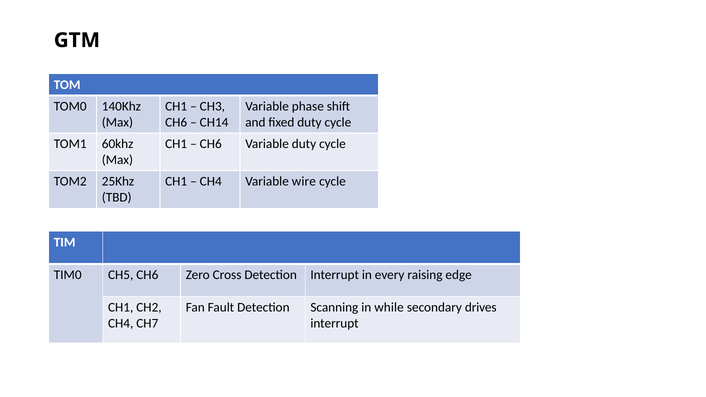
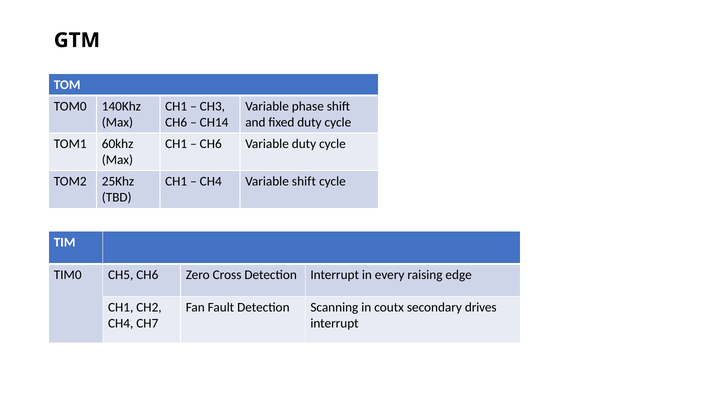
Variable wire: wire -> shift
while: while -> coutx
